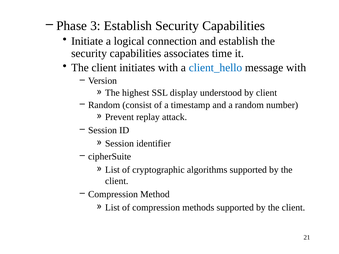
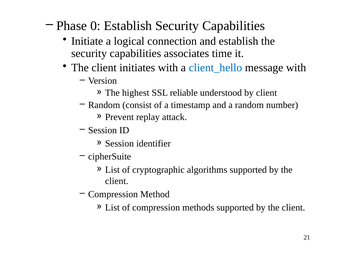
3: 3 -> 0
display: display -> reliable
